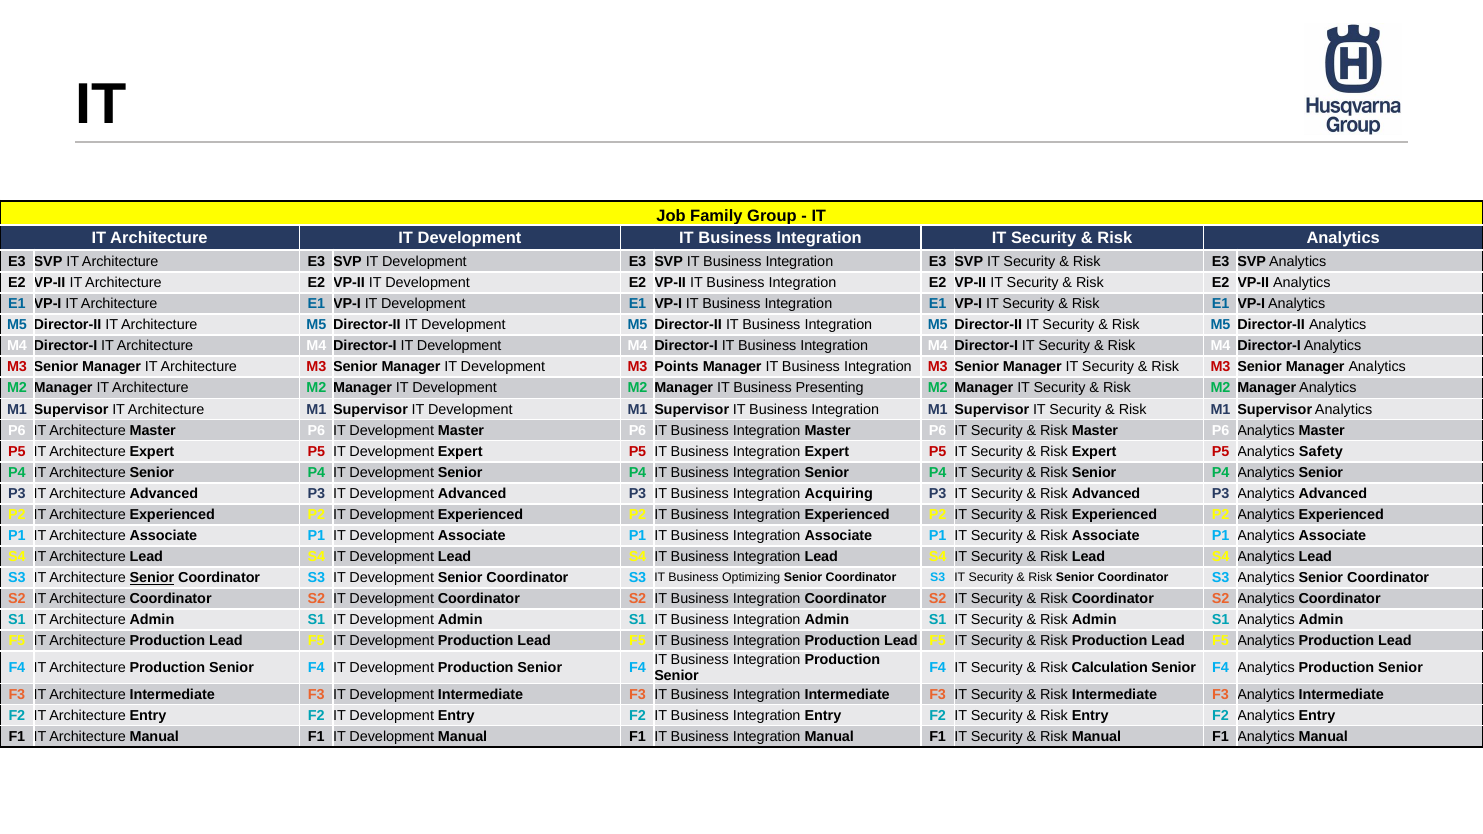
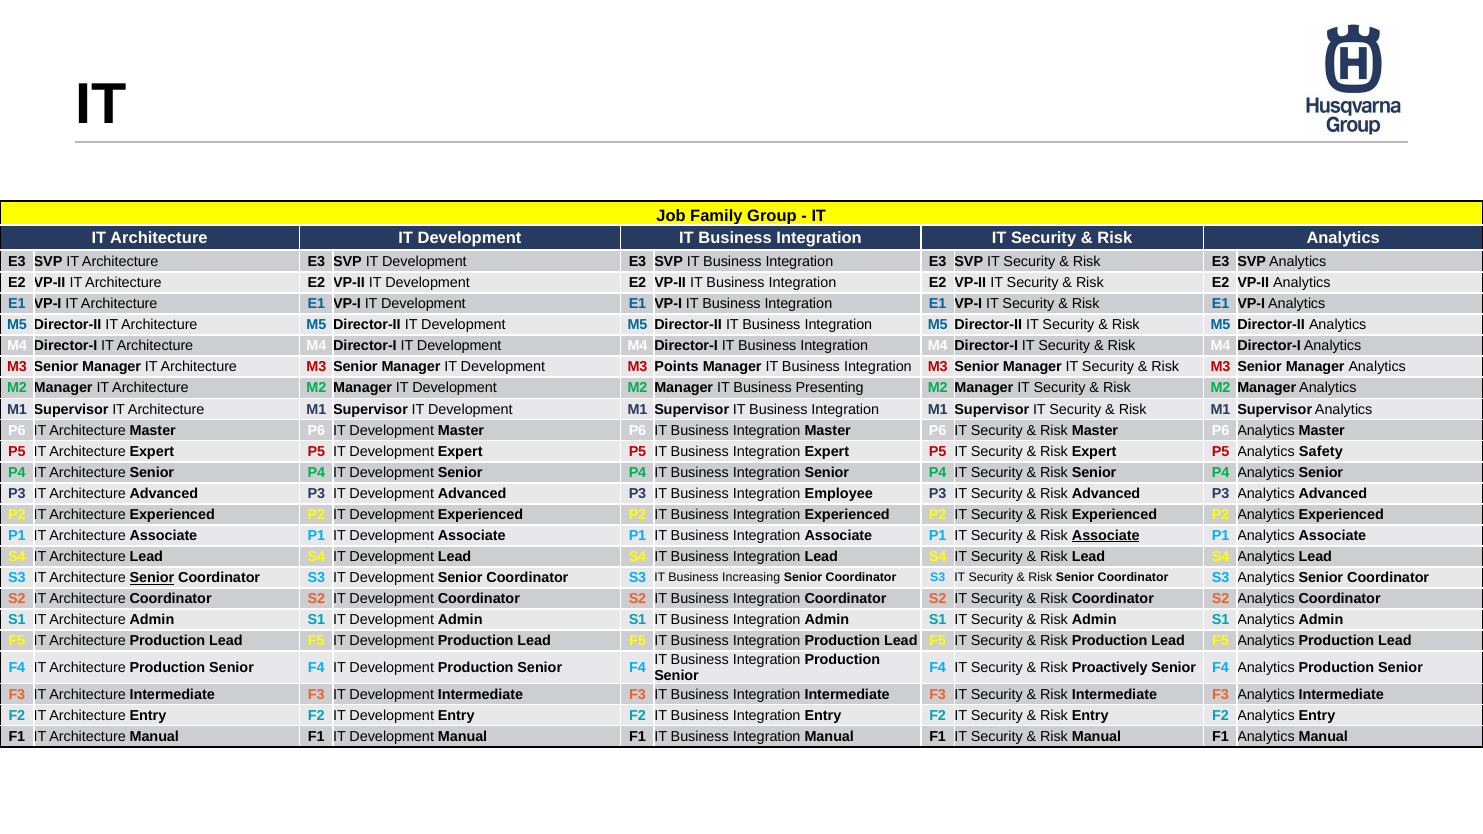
Acquiring: Acquiring -> Employee
Associate at (1106, 536) underline: none -> present
Optimizing: Optimizing -> Increasing
Calculation: Calculation -> Proactively
